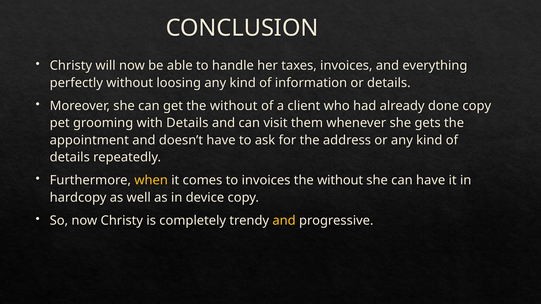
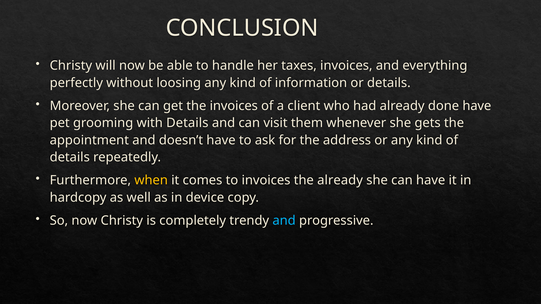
get the without: without -> invoices
done copy: copy -> have
without at (340, 180): without -> already
and at (284, 221) colour: yellow -> light blue
